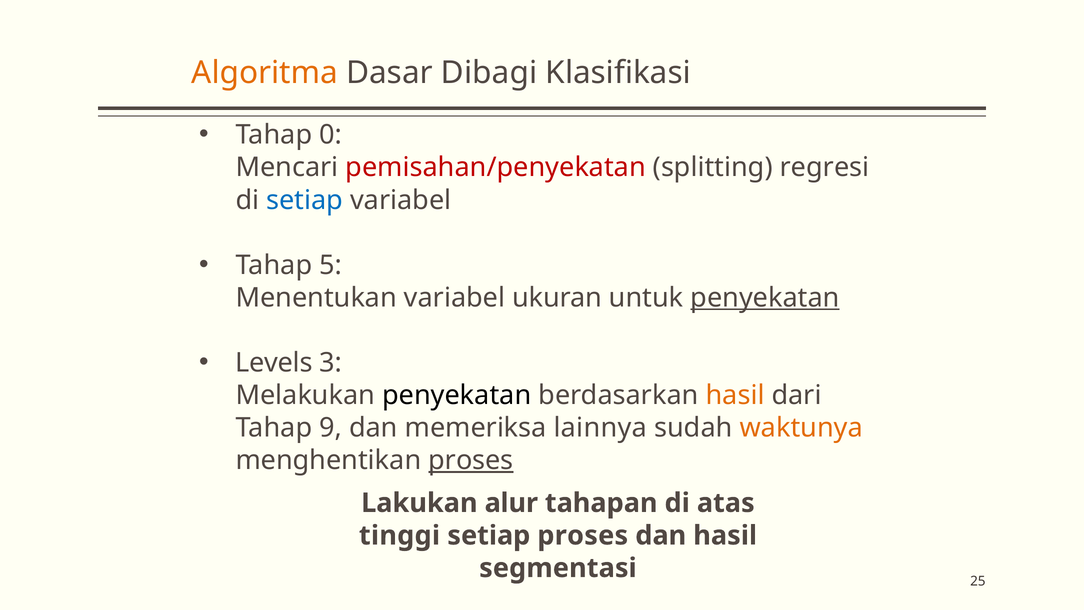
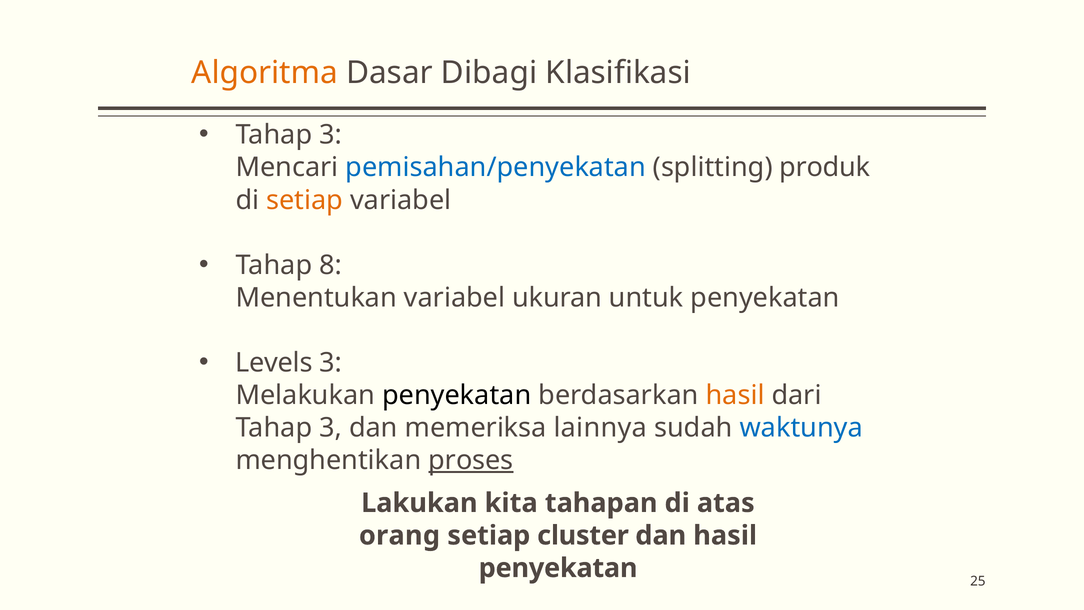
0 at (331, 135): 0 -> 3
pemisahan/penyekatan colour: red -> blue
regresi: regresi -> produk
setiap at (305, 200) colour: blue -> orange
5: 5 -> 8
penyekatan at (765, 298) underline: present -> none
9 at (331, 428): 9 -> 3
waktunya colour: orange -> blue
alur: alur -> kita
tinggi: tinggi -> orang
setiap proses: proses -> cluster
segmentasi at (558, 568): segmentasi -> penyekatan
